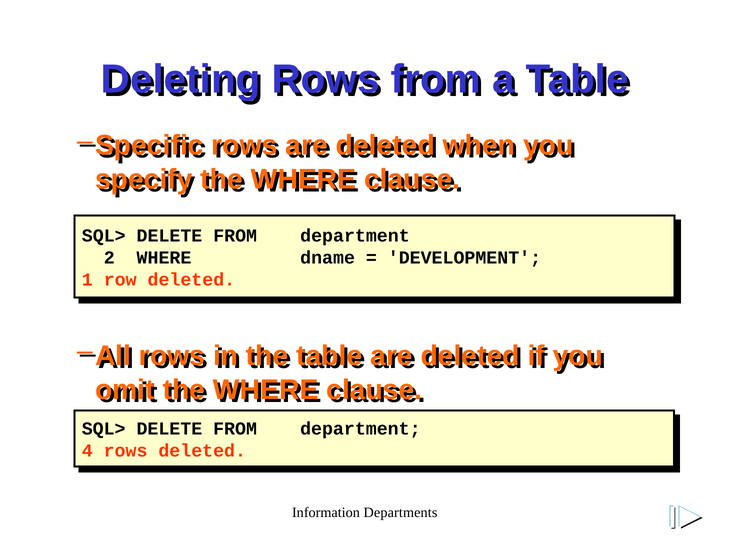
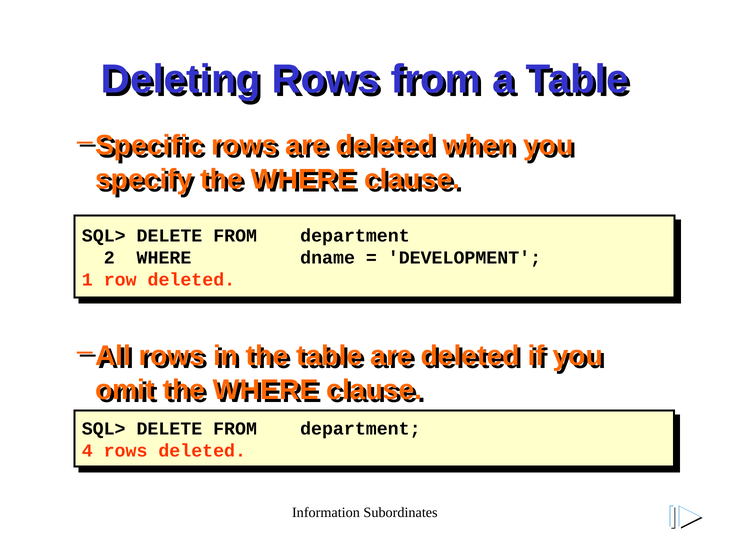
Departments: Departments -> Subordinates
